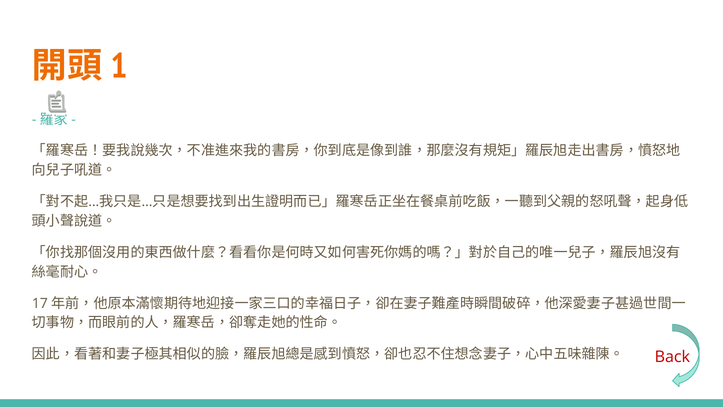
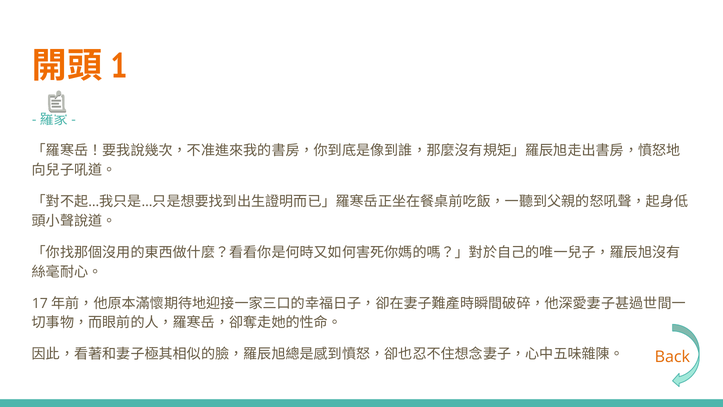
Back colour: red -> orange
